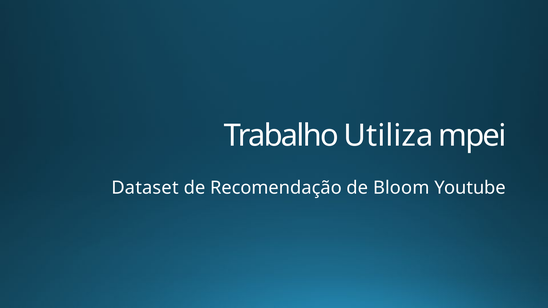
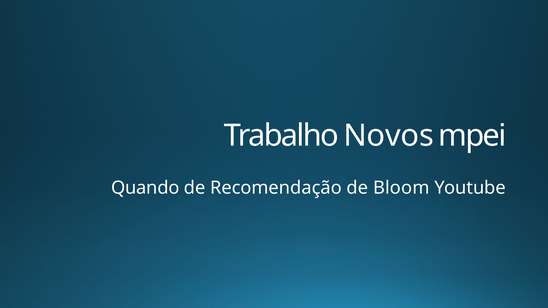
Utiliza: Utiliza -> Novos
Dataset: Dataset -> Quando
